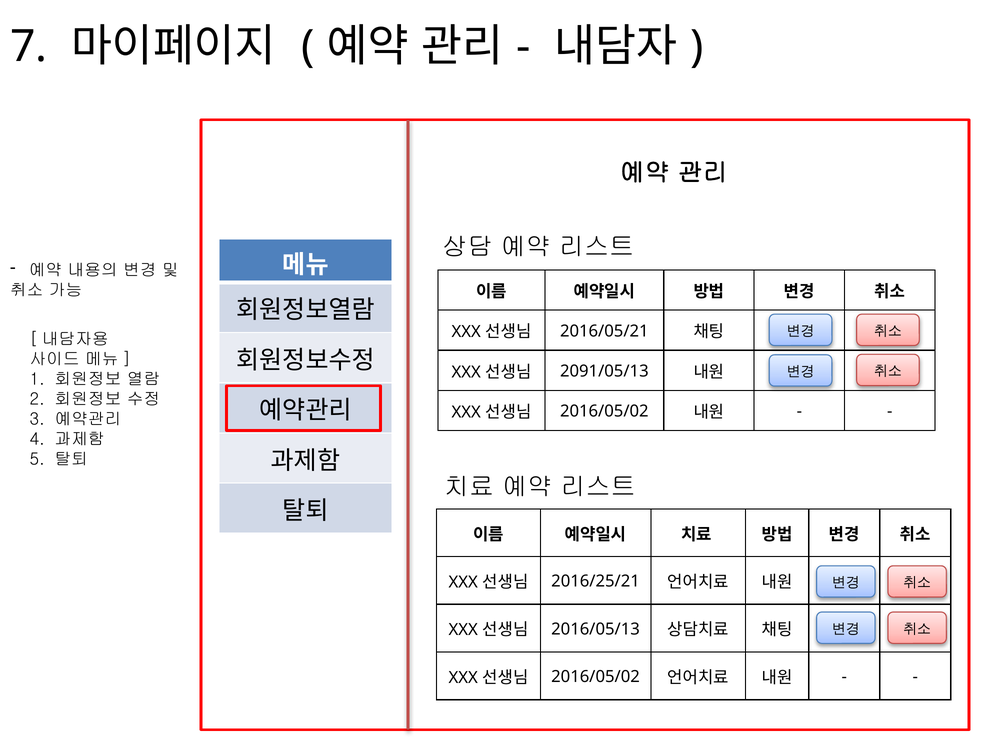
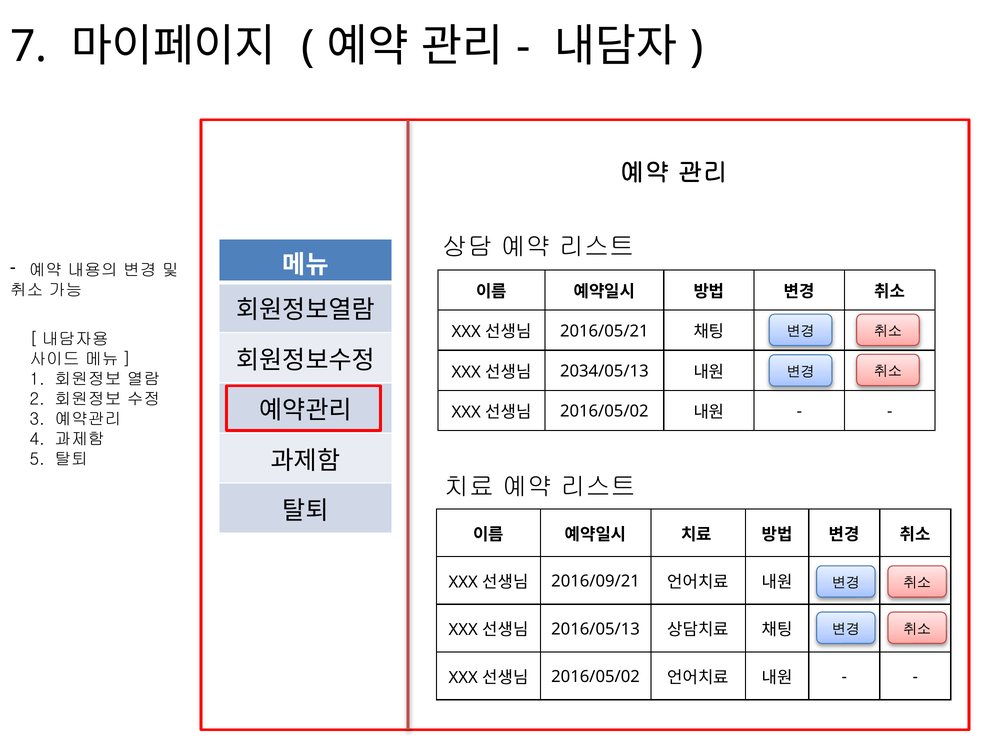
2091/05/13: 2091/05/13 -> 2034/05/13
2016/25/21: 2016/25/21 -> 2016/09/21
